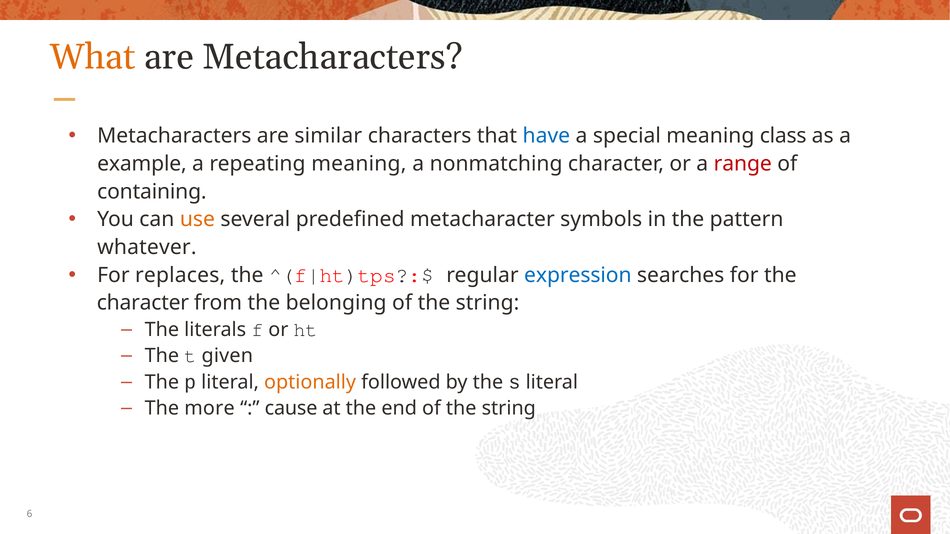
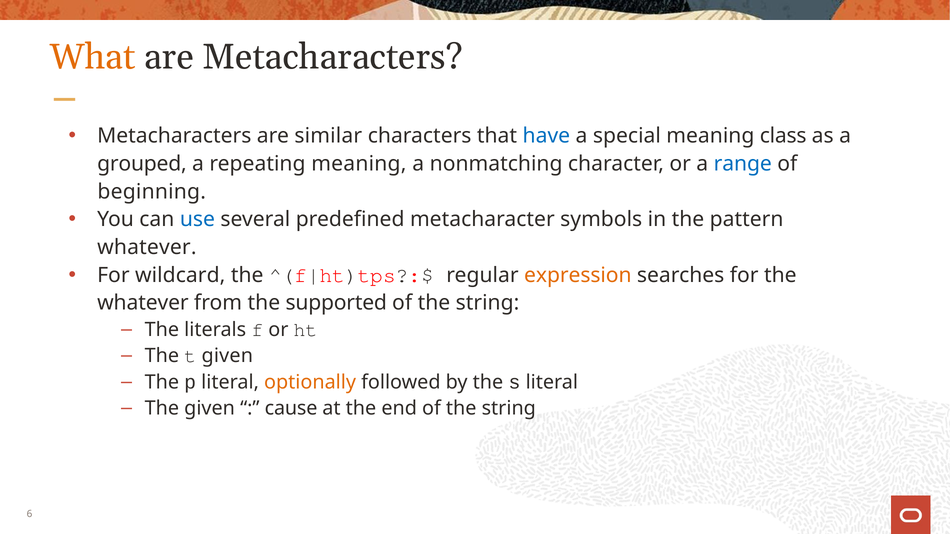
example: example -> grouped
range colour: red -> blue
containing: containing -> beginning
use colour: orange -> blue
replaces: replaces -> wildcard
expression colour: blue -> orange
character at (143, 303): character -> whatever
belonging: belonging -> supported
The more: more -> given
